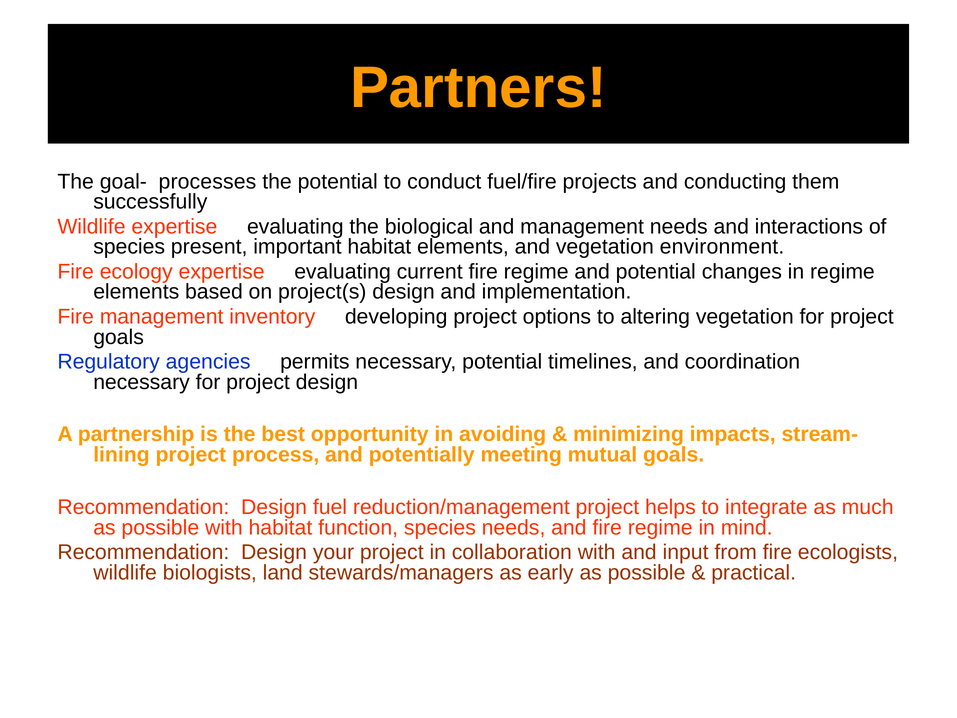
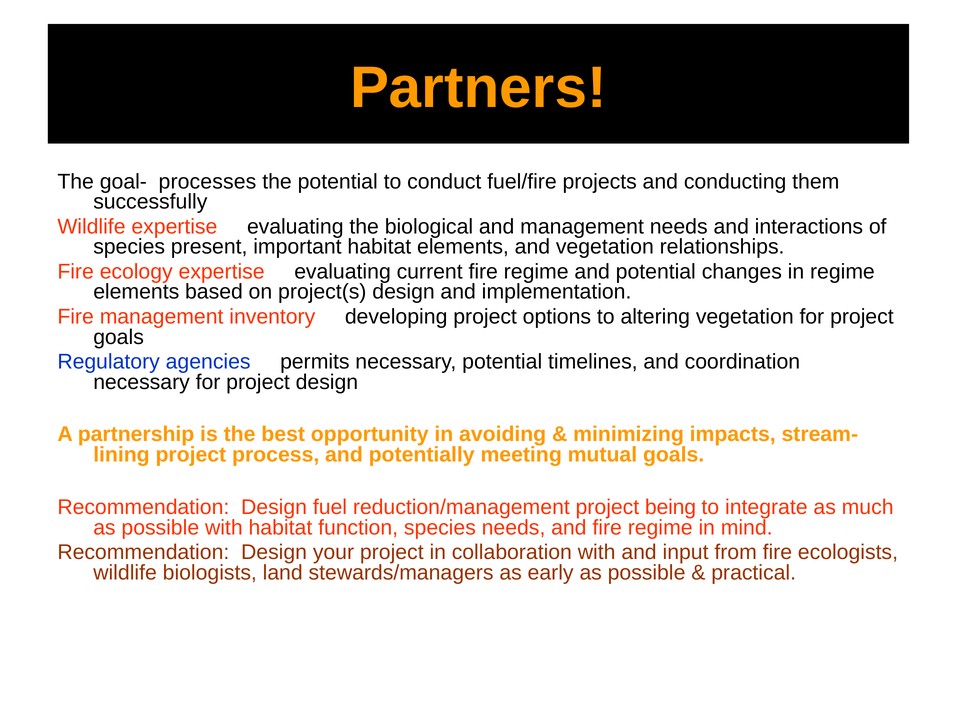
environment: environment -> relationships
helps: helps -> being
